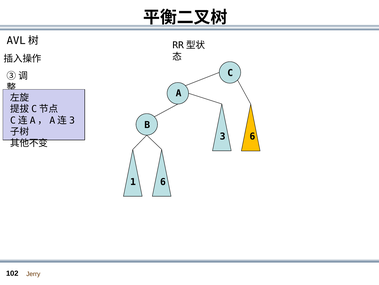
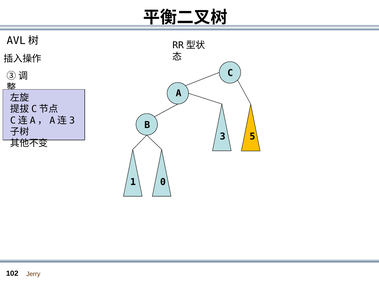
3 6: 6 -> 5
1 6: 6 -> 0
